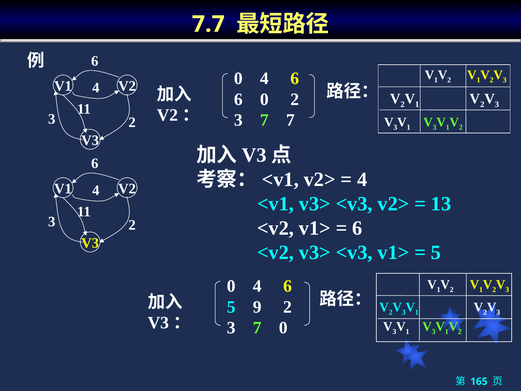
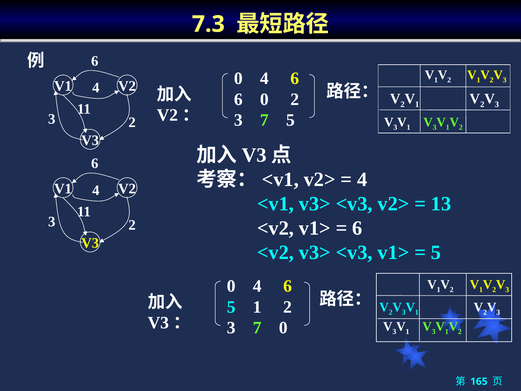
7.7: 7.7 -> 7.3
7 7: 7 -> 5
5 9: 9 -> 1
